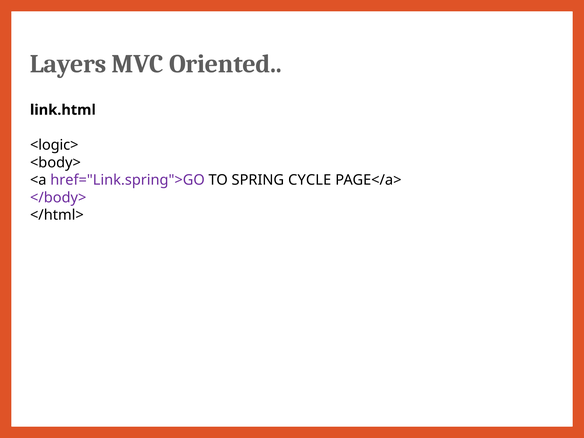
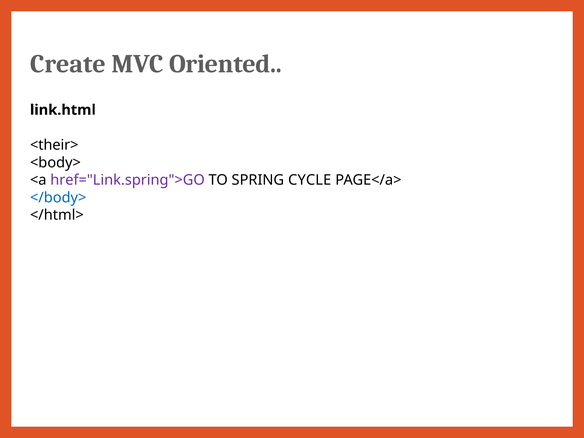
Layers: Layers -> Create
<logic>: <logic> -> <their>
</body> colour: purple -> blue
